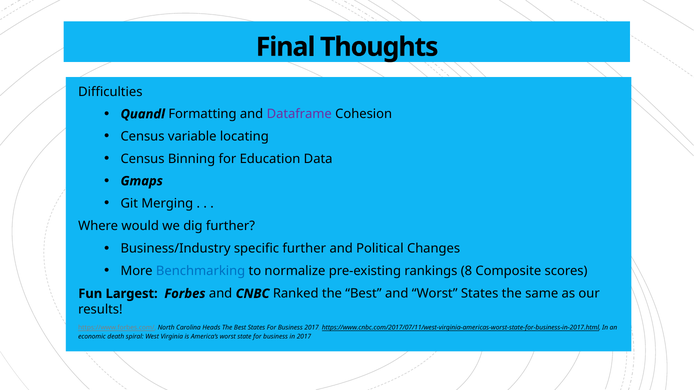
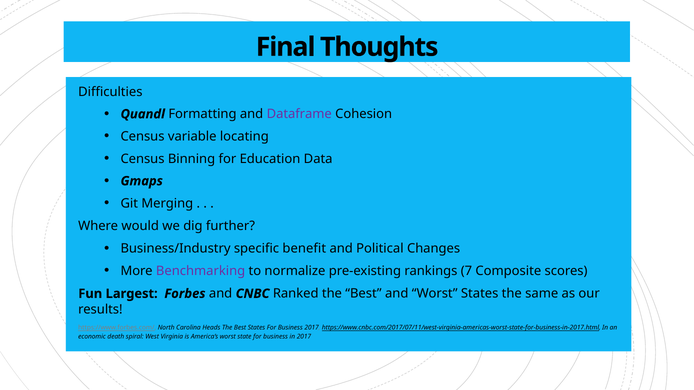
specific further: further -> benefit
Benchmarking colour: blue -> purple
8: 8 -> 7
